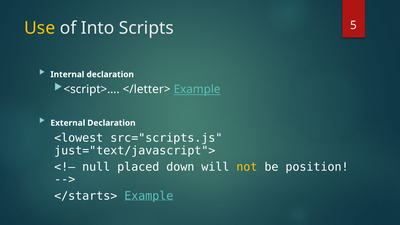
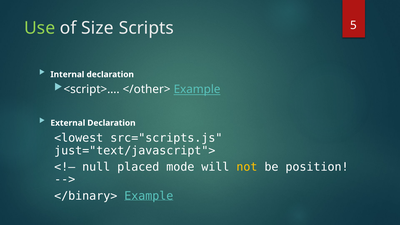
Use colour: yellow -> light green
Into: Into -> Size
</letter>: </letter> -> </other>
down: down -> mode
</starts>: </starts> -> </binary>
